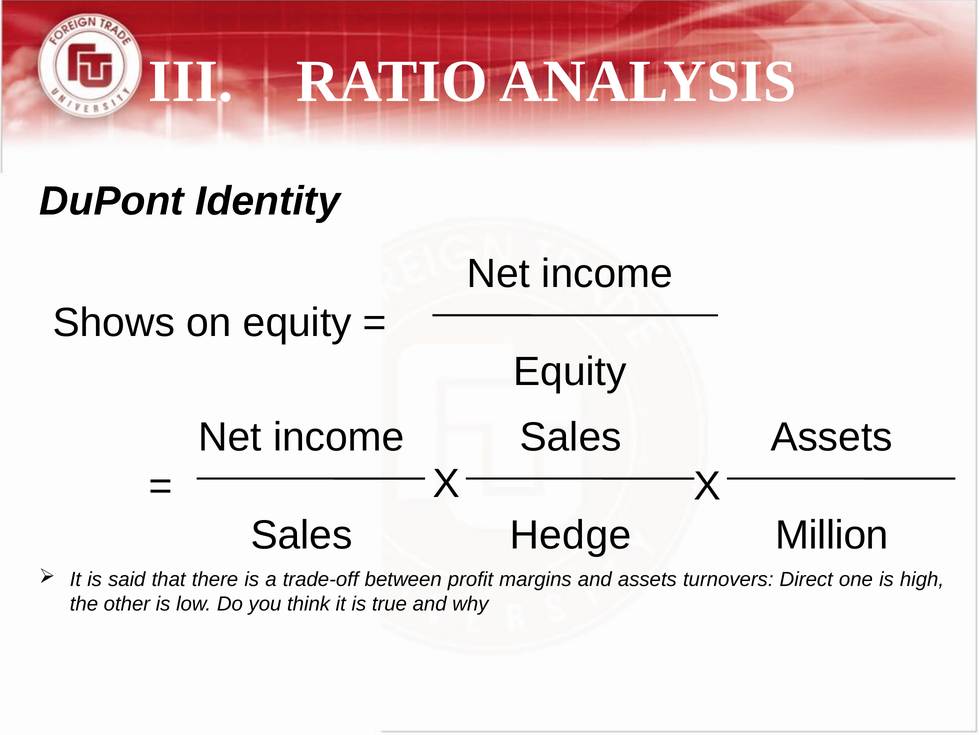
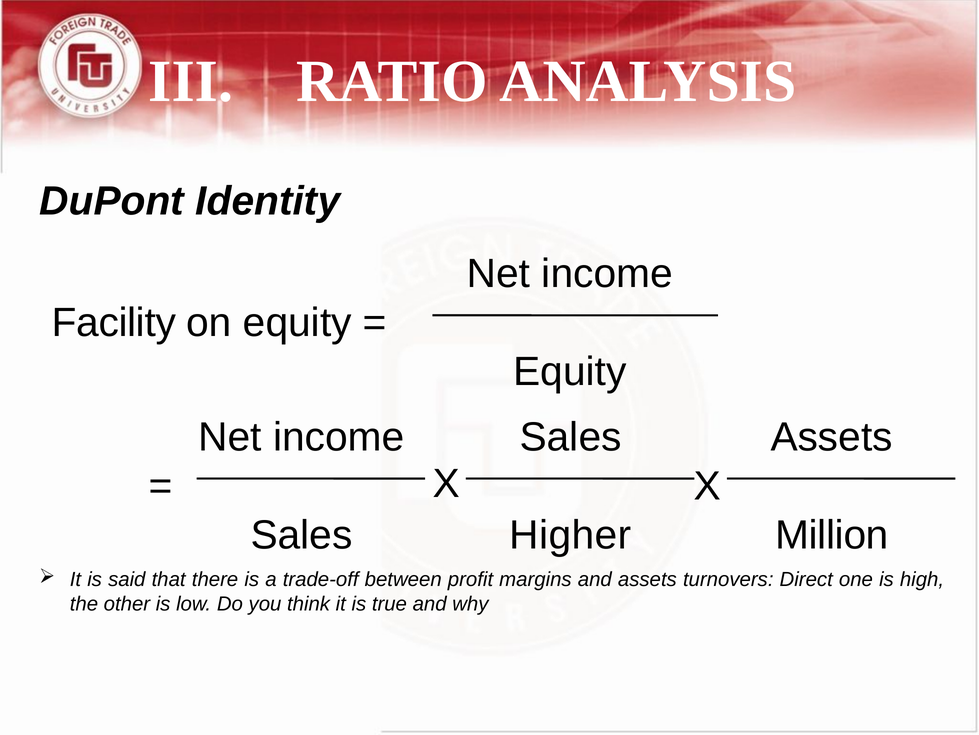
Shows: Shows -> Facility
Hedge: Hedge -> Higher
